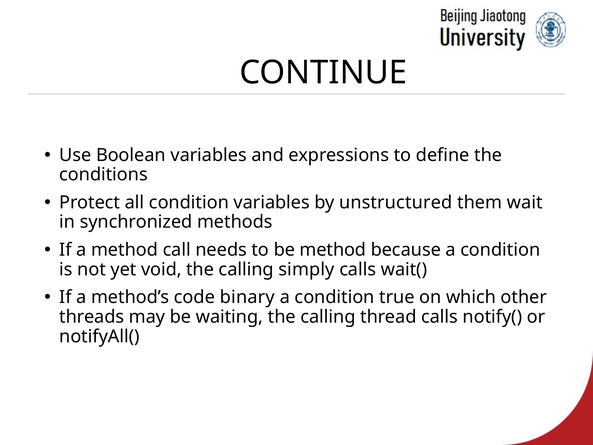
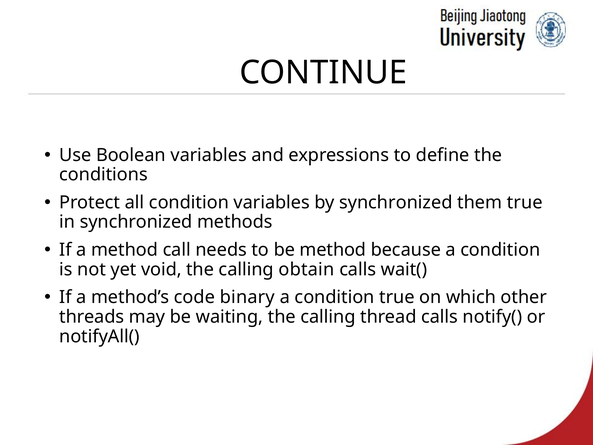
by unstructured: unstructured -> synchronized
them wait: wait -> true
simply: simply -> obtain
